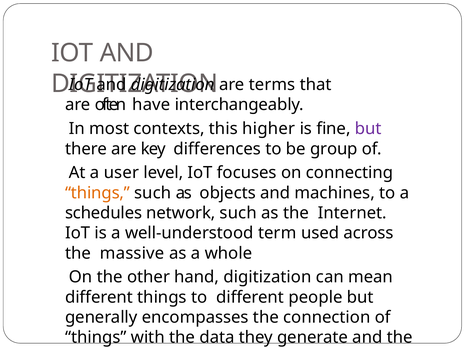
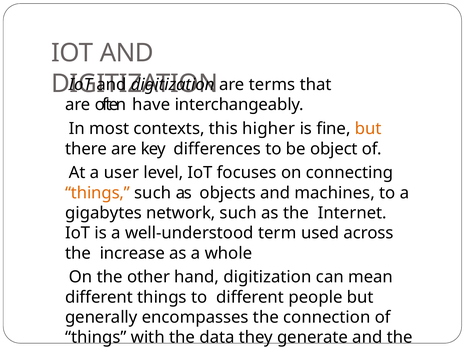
but at (368, 129) colour: purple -> orange
group: group -> object
schedules: schedules -> gigabytes
massive: massive -> increase
